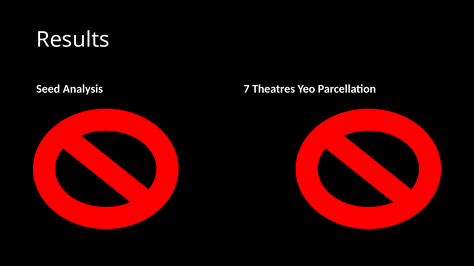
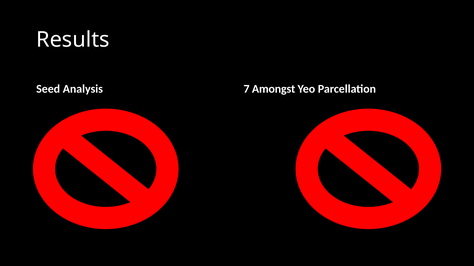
Theatres: Theatres -> Amongst
